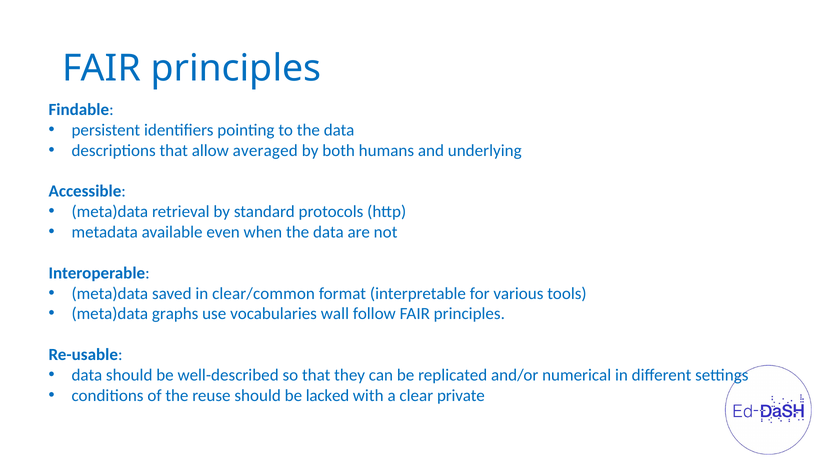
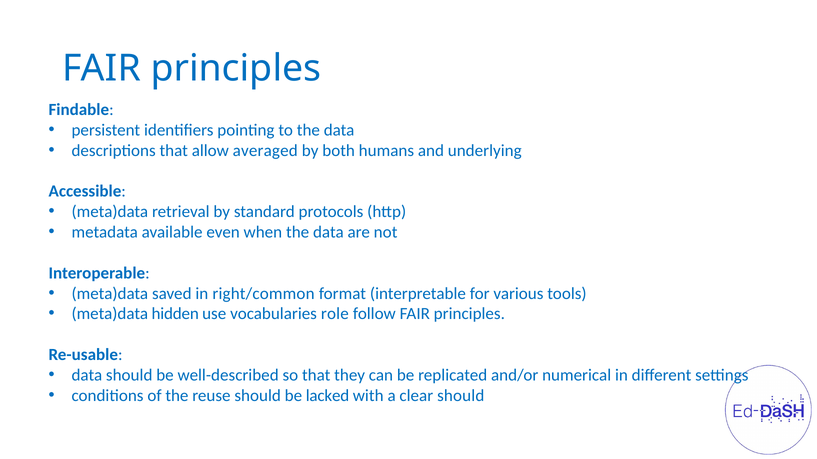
clear/common: clear/common -> right/common
graphs: graphs -> hidden
wall: wall -> role
clear private: private -> should
